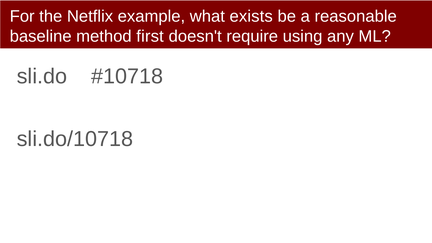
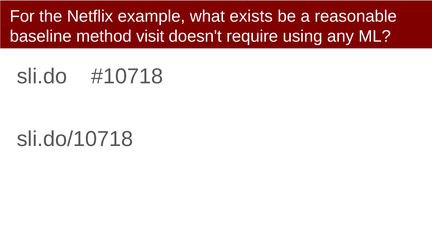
first: first -> visit
